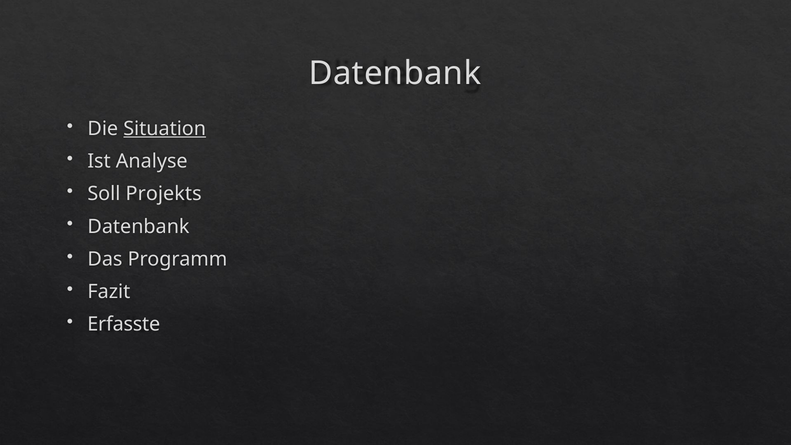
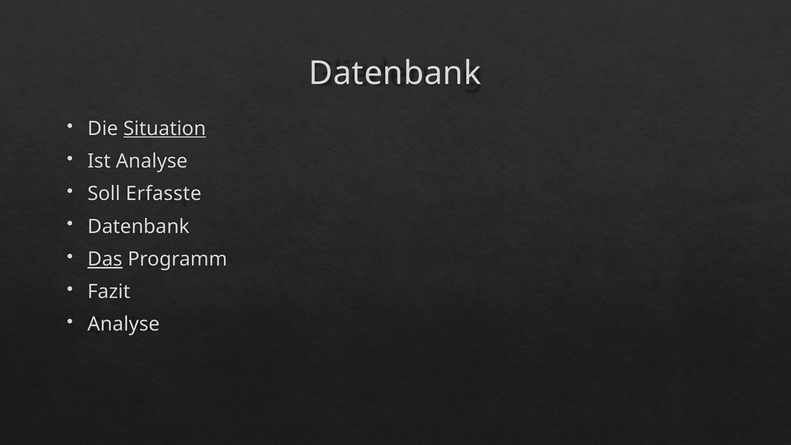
Projekts: Projekts -> Erfasste
Das underline: none -> present
Erfasste at (124, 324): Erfasste -> Analyse
